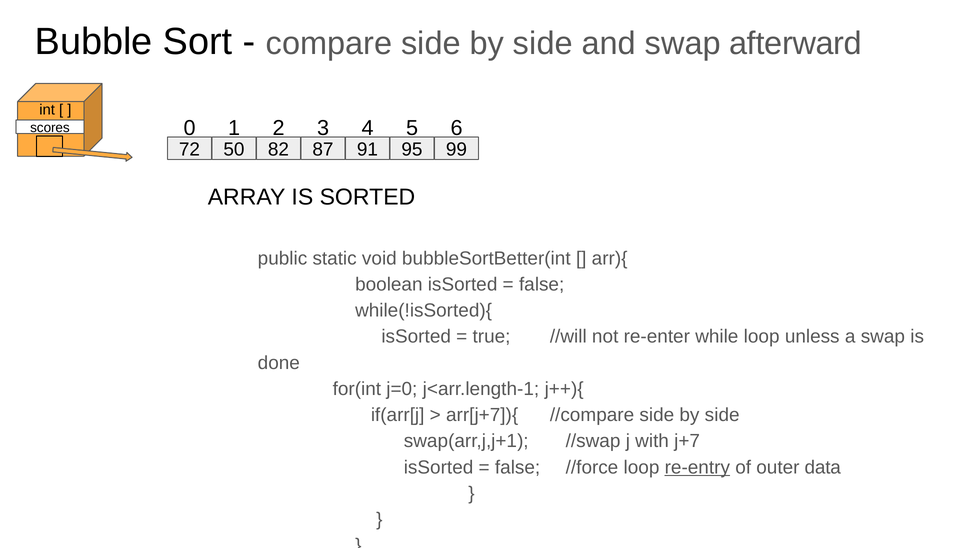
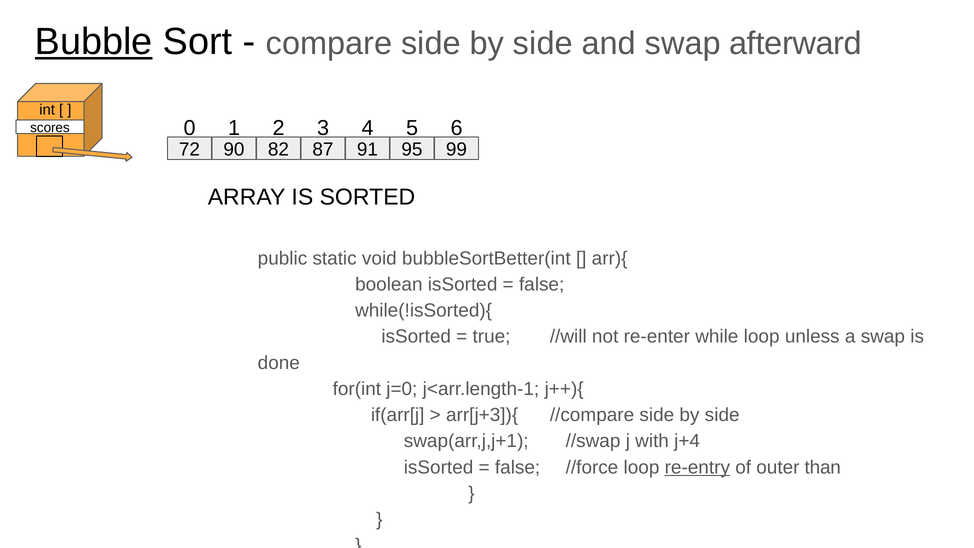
Bubble underline: none -> present
50: 50 -> 90
arr[j+7]){: arr[j+7]){ -> arr[j+3]){
j+7: j+7 -> j+4
data: data -> than
